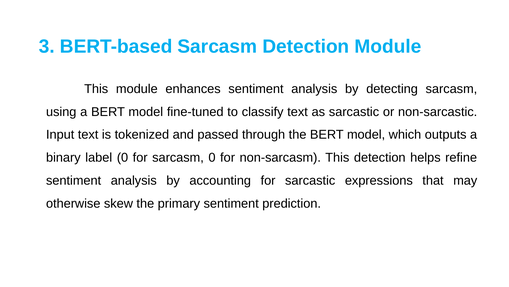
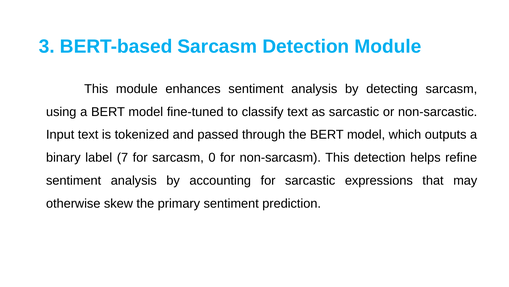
label 0: 0 -> 7
